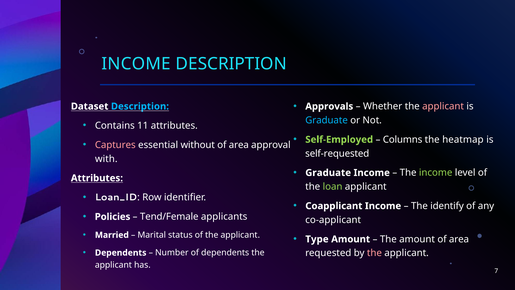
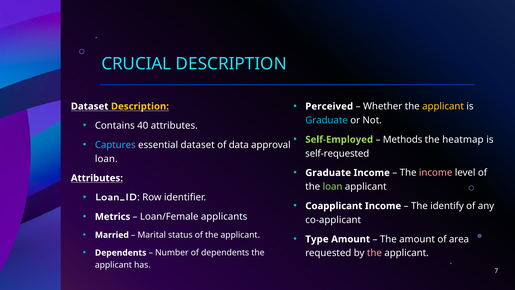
INCOME at (136, 64): INCOME -> CRUCIAL
Approvals: Approvals -> Perceived
applicant at (443, 106) colour: pink -> yellow
Description at (140, 106) colour: light blue -> yellow
11: 11 -> 40
Columns: Columns -> Methods
Captures colour: pink -> light blue
essential without: without -> dataset
area at (239, 145): area -> data
with at (106, 159): with -> loan
income at (436, 173) colour: light green -> pink
Policies: Policies -> Metrics
Tend/Female: Tend/Female -> Loan/Female
